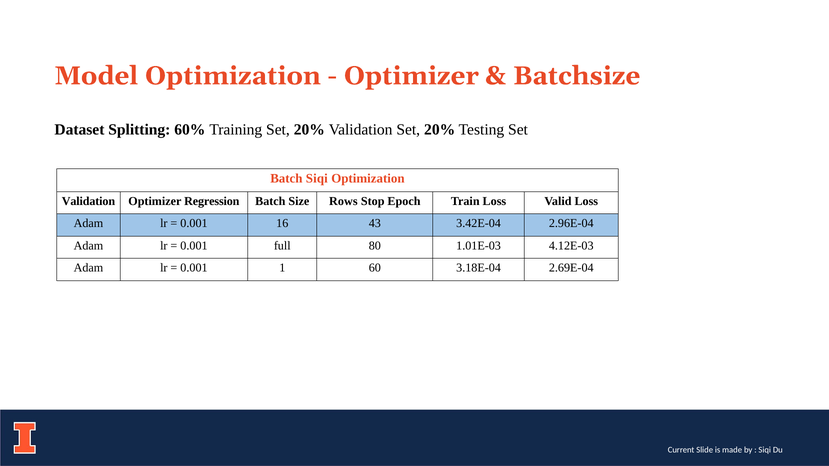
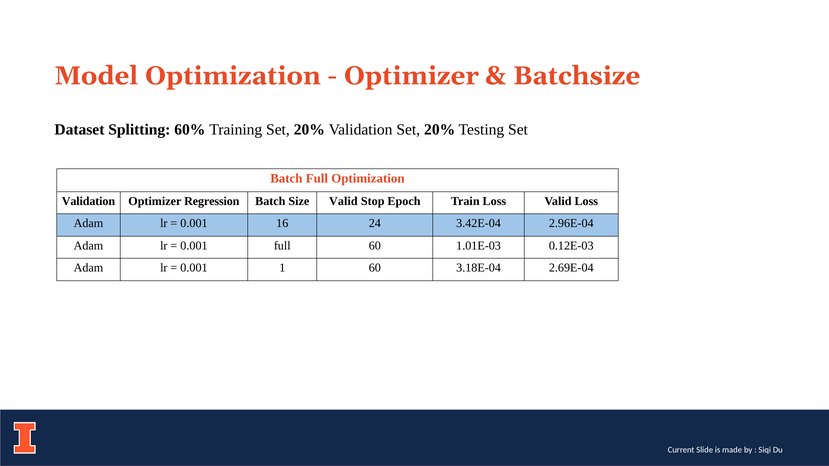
Batch Siqi: Siqi -> Full
Size Rows: Rows -> Valid
43: 43 -> 24
full 80: 80 -> 60
4.12E-03: 4.12E-03 -> 0.12E-03
